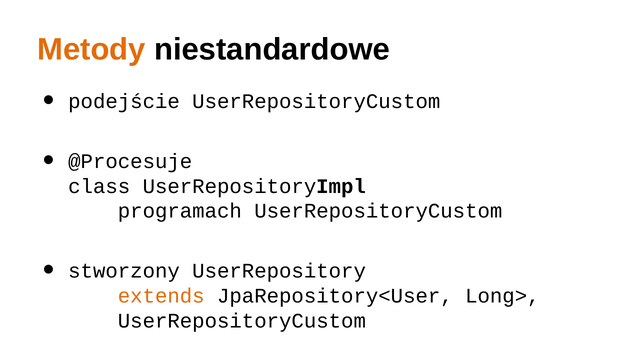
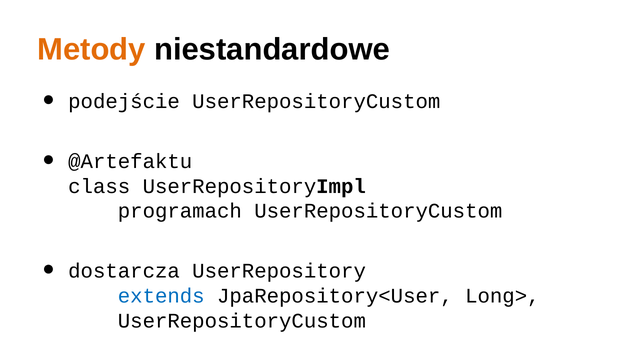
@Procesuje: @Procesuje -> @Artefaktu
stworzony: stworzony -> dostarcza
extends colour: orange -> blue
